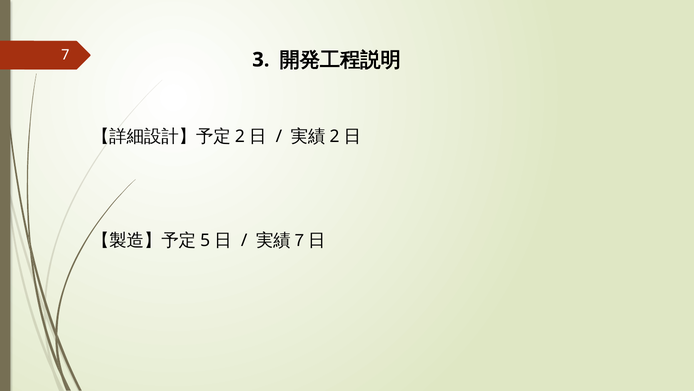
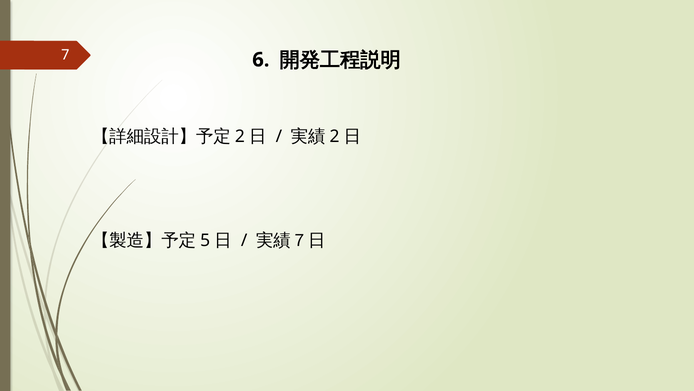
3: 3 -> 6
